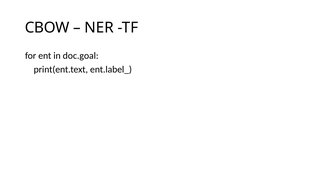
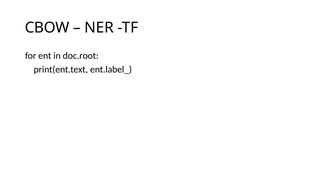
doc.goal: doc.goal -> doc.root
